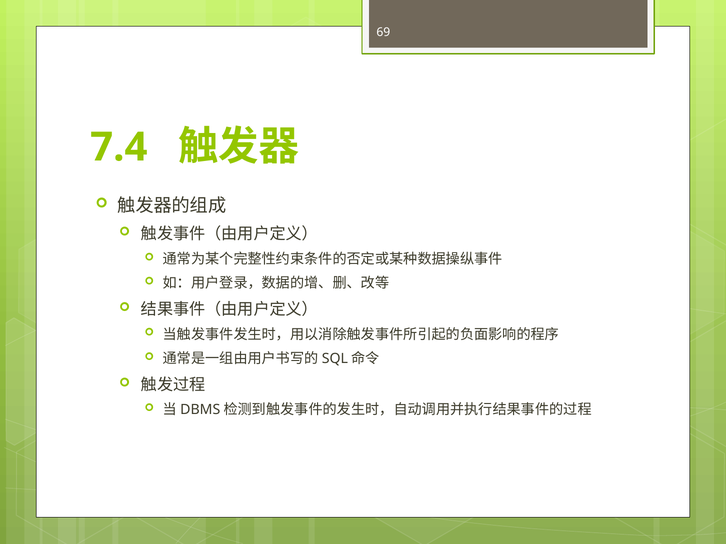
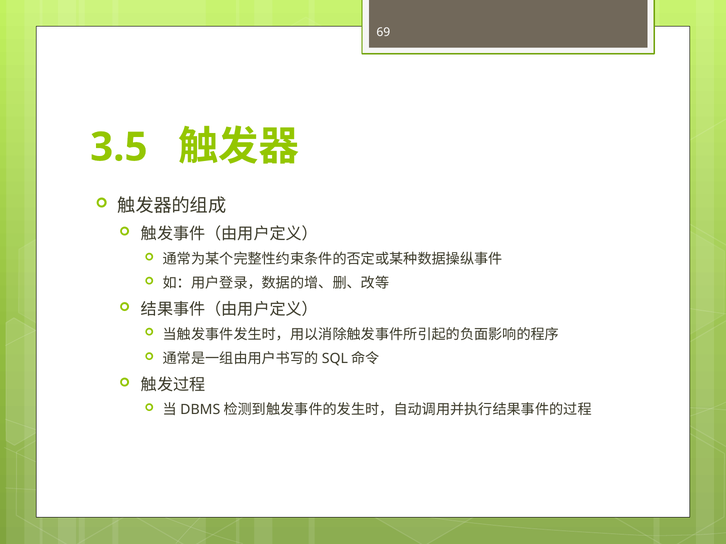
7.4: 7.4 -> 3.5
